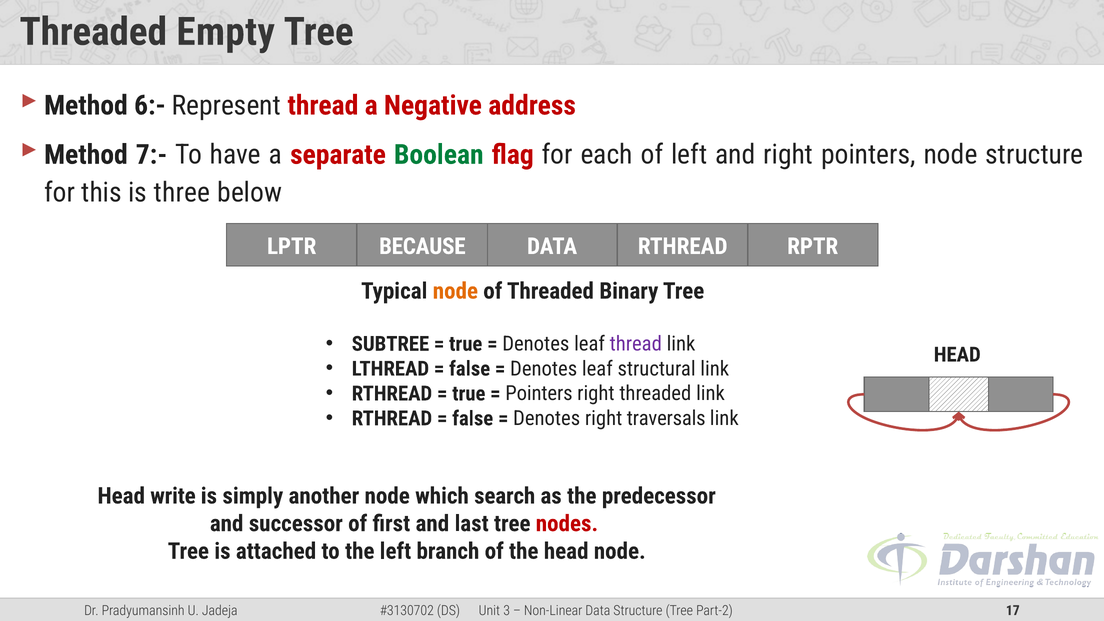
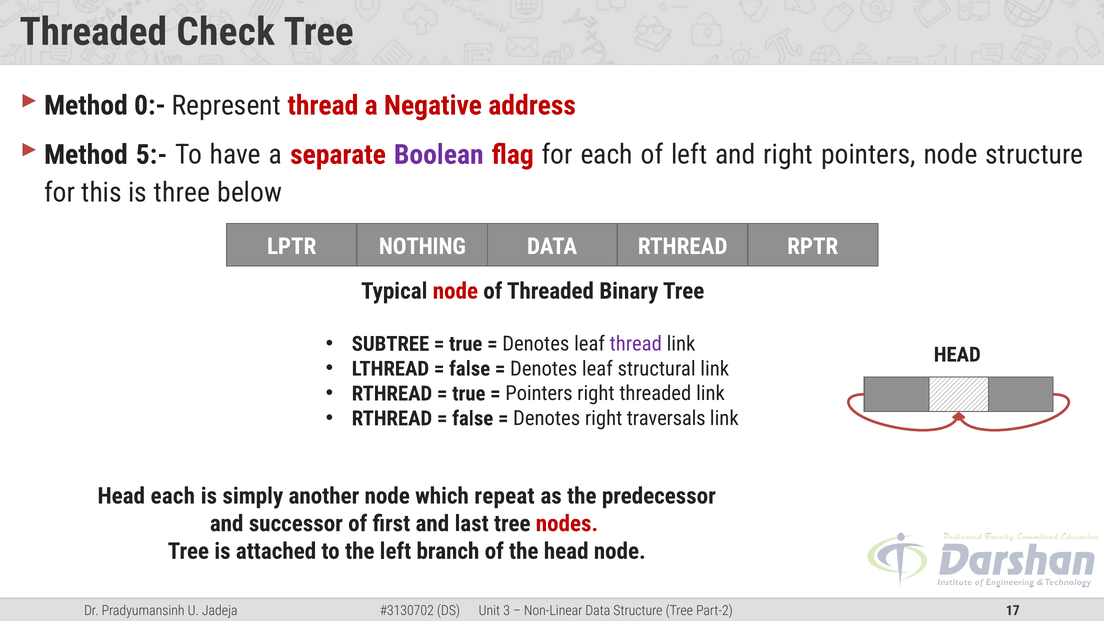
Empty: Empty -> Check
6:-: 6:- -> 0:-
7:-: 7:- -> 5:-
Boolean colour: green -> purple
BECAUSE: BECAUSE -> NOTHING
node at (455, 291) colour: orange -> red
Head write: write -> each
search: search -> repeat
